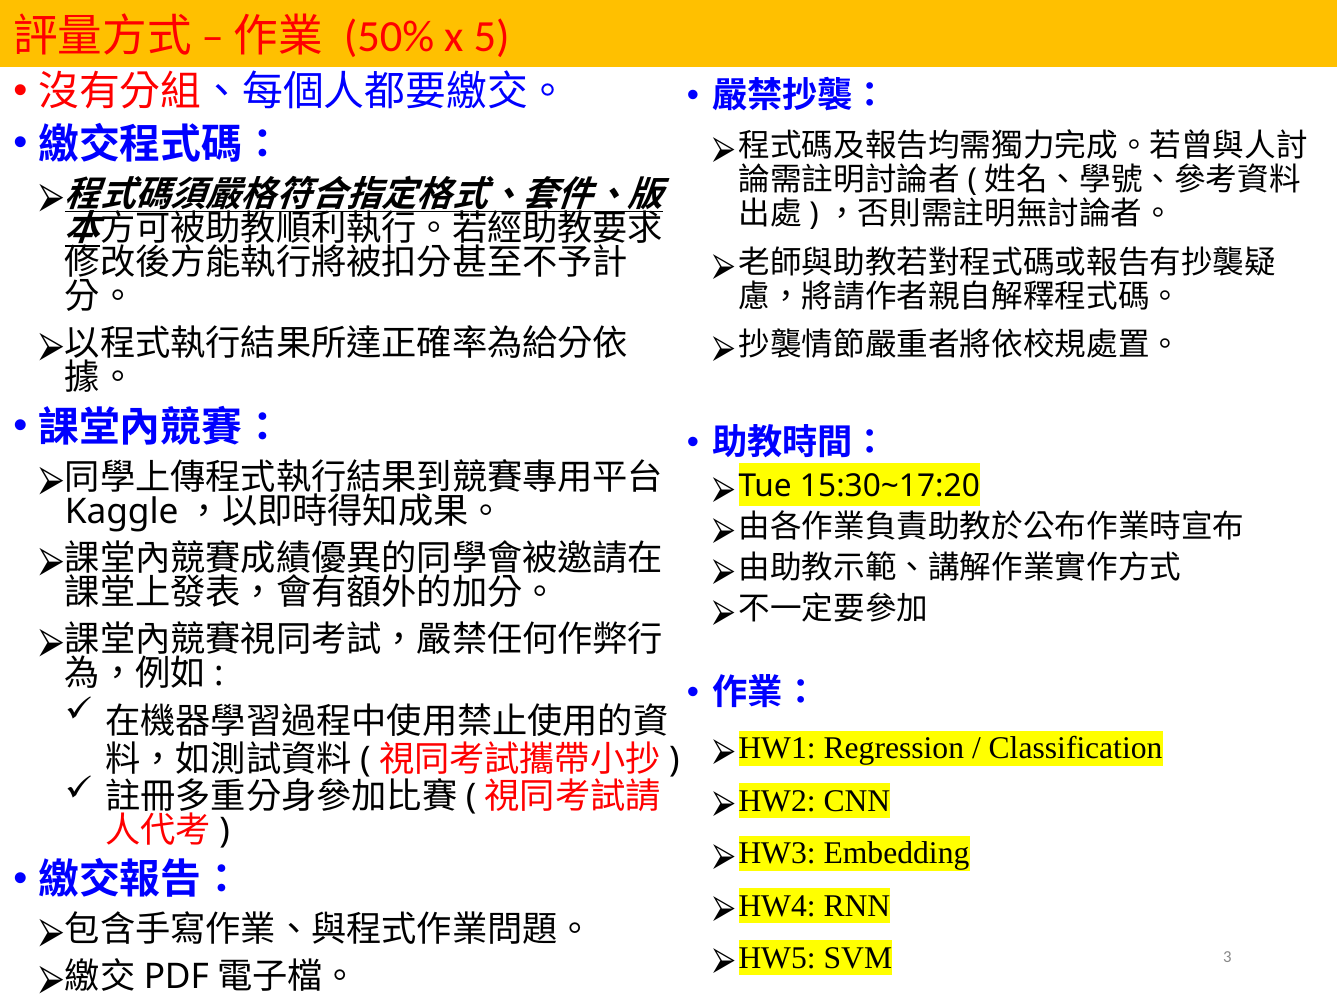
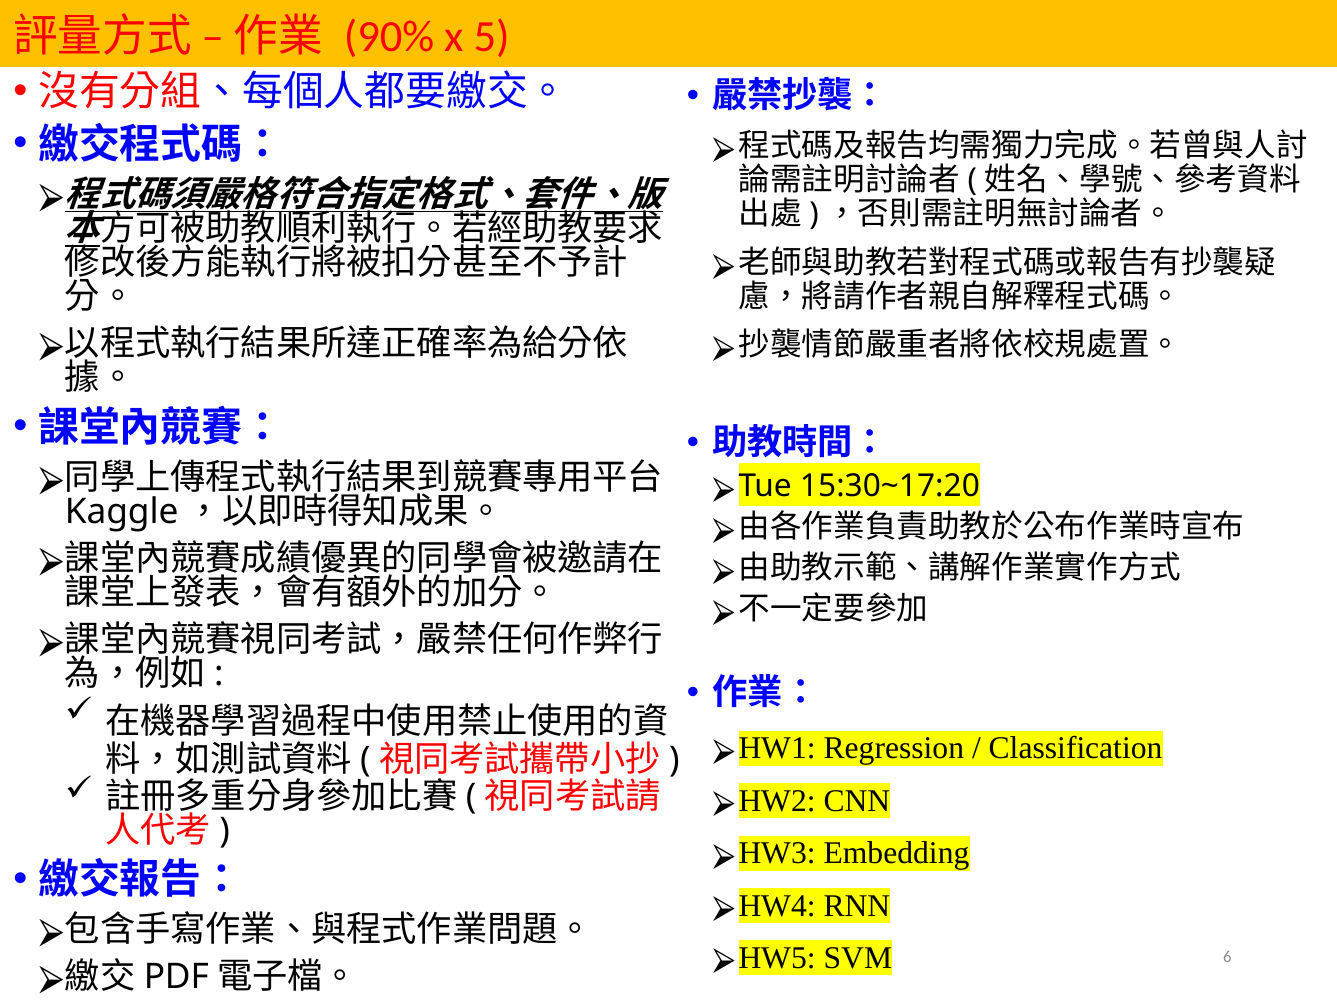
50%: 50% -> 90%
3: 3 -> 6
